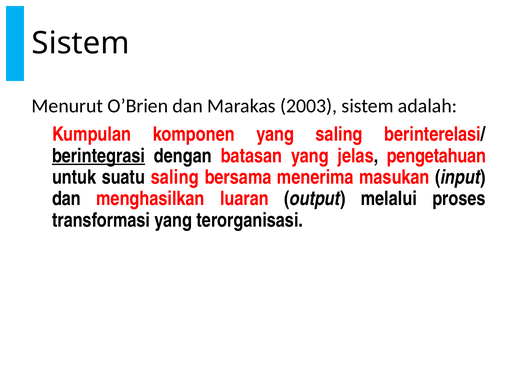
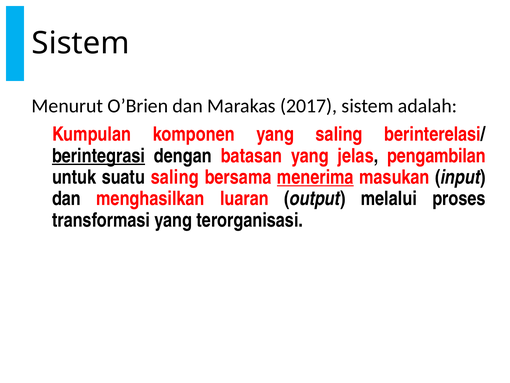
2003: 2003 -> 2017
pengetahuan: pengetahuan -> pengambilan
menerima underline: none -> present
